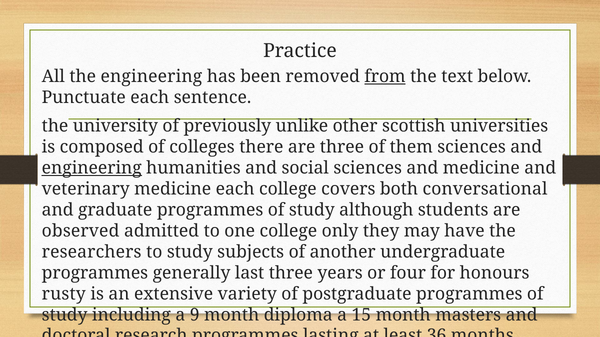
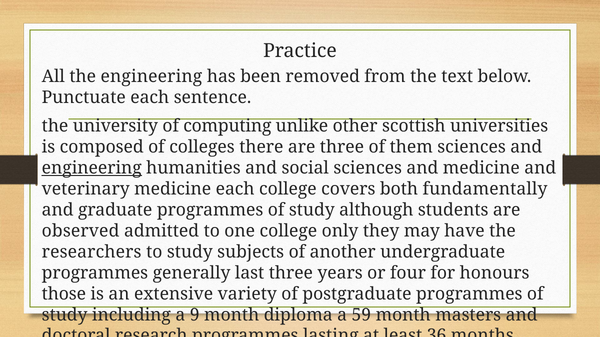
from underline: present -> none
previously: previously -> computing
conversational: conversational -> fundamentally
rusty: rusty -> those
15: 15 -> 59
